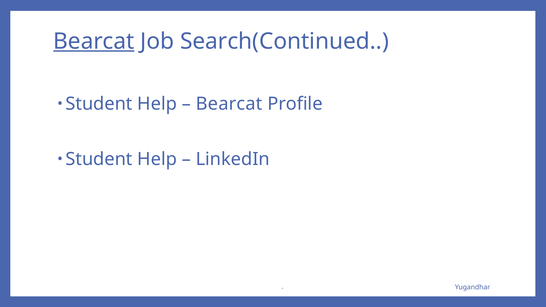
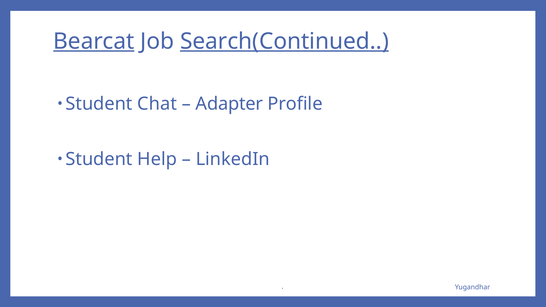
Search(Continued underline: none -> present
Help at (157, 104): Help -> Chat
Bearcat at (229, 104): Bearcat -> Adapter
